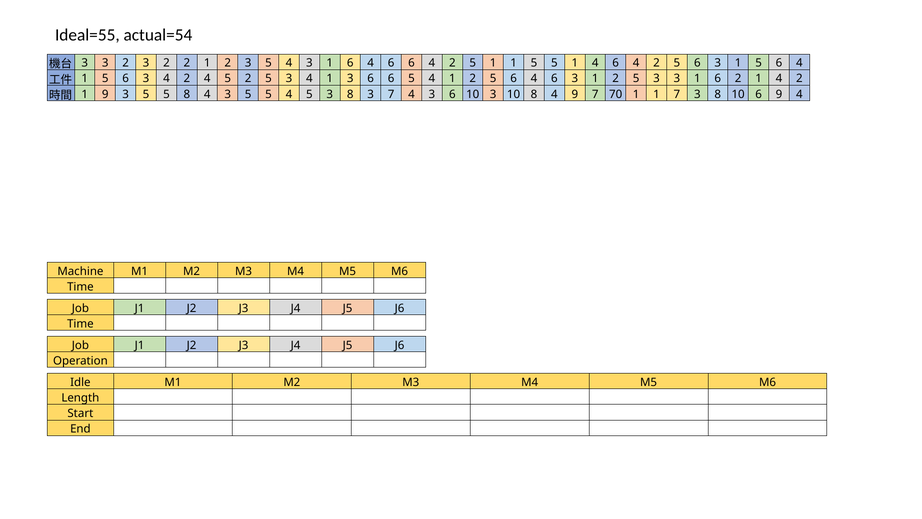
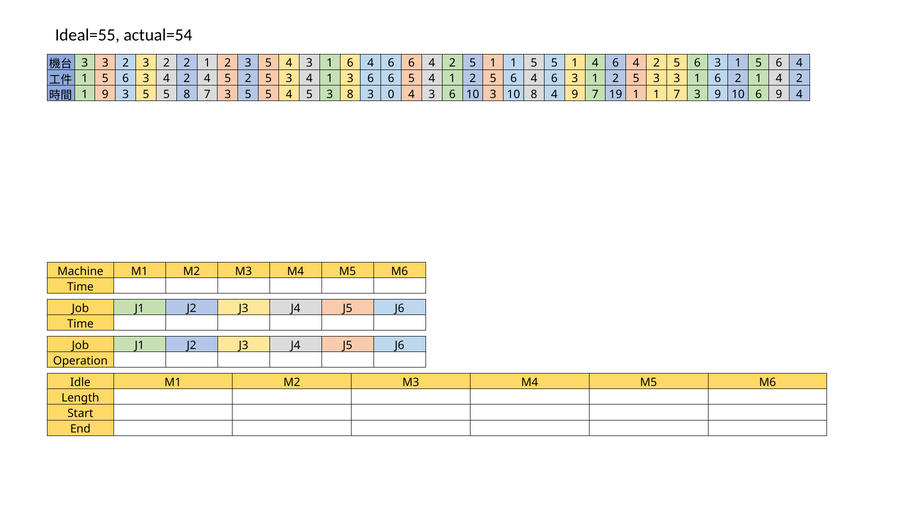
5 8 4: 4 -> 7
3 7: 7 -> 0
70: 70 -> 19
7 3 8: 8 -> 9
